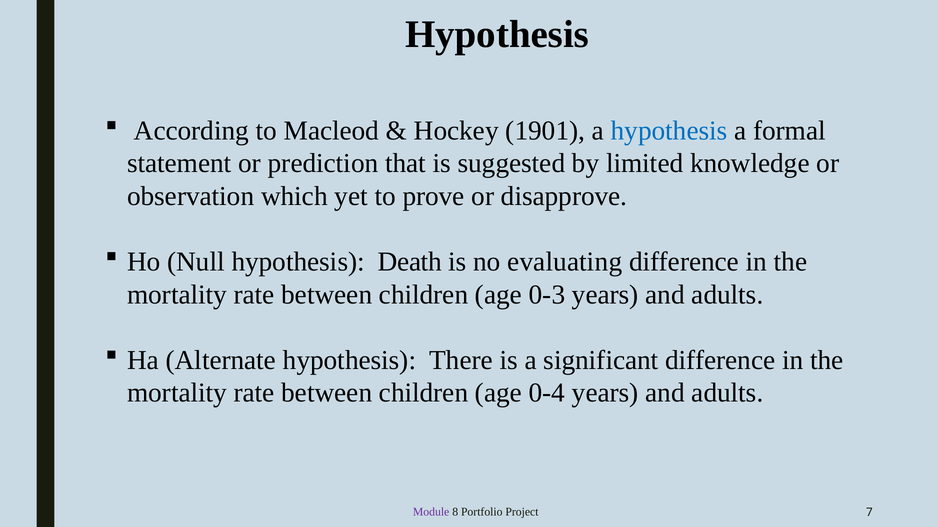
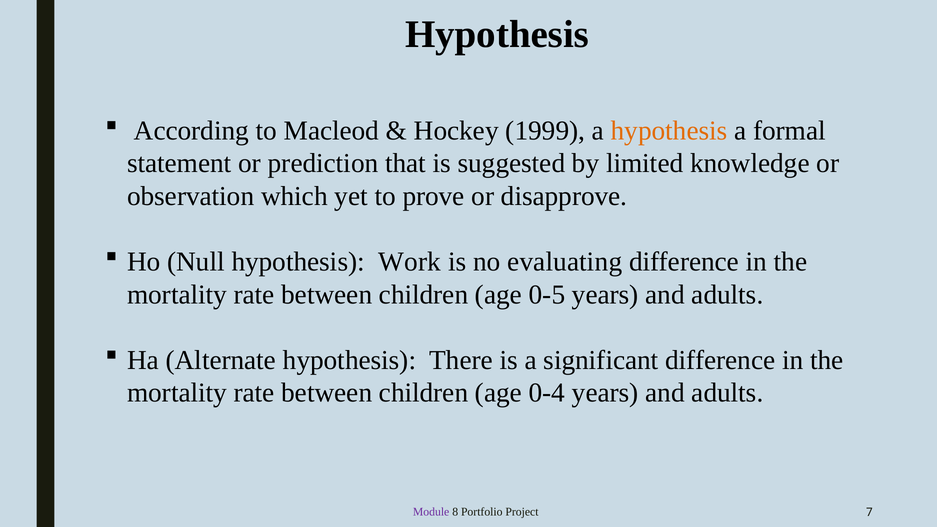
1901: 1901 -> 1999
hypothesis at (669, 131) colour: blue -> orange
Death: Death -> Work
0-3: 0-3 -> 0-5
